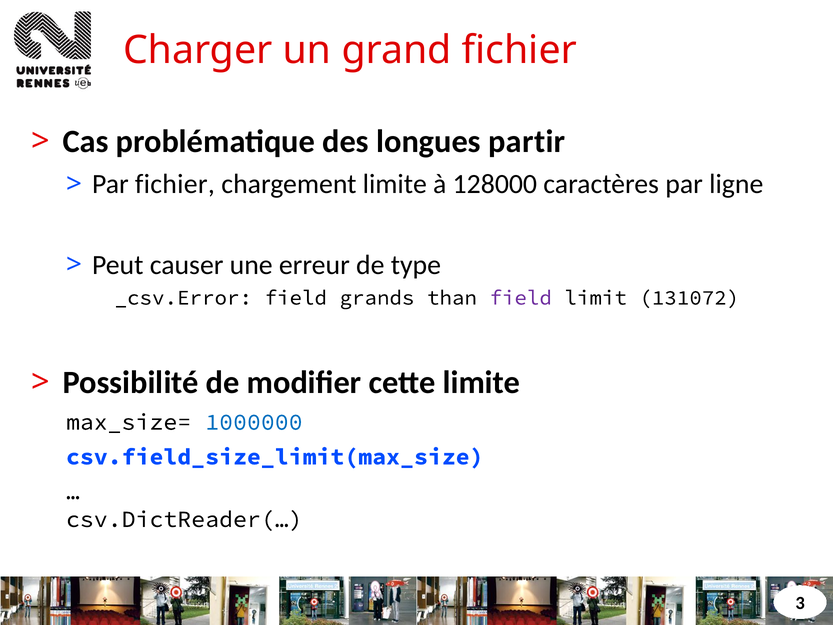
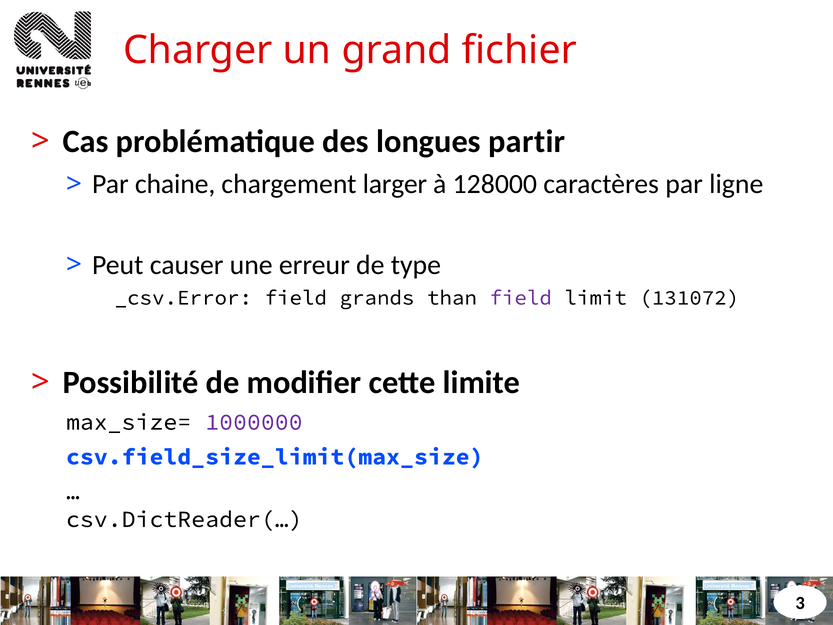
Par fichier: fichier -> chaine
chargement limite: limite -> larger
1000000 colour: blue -> purple
